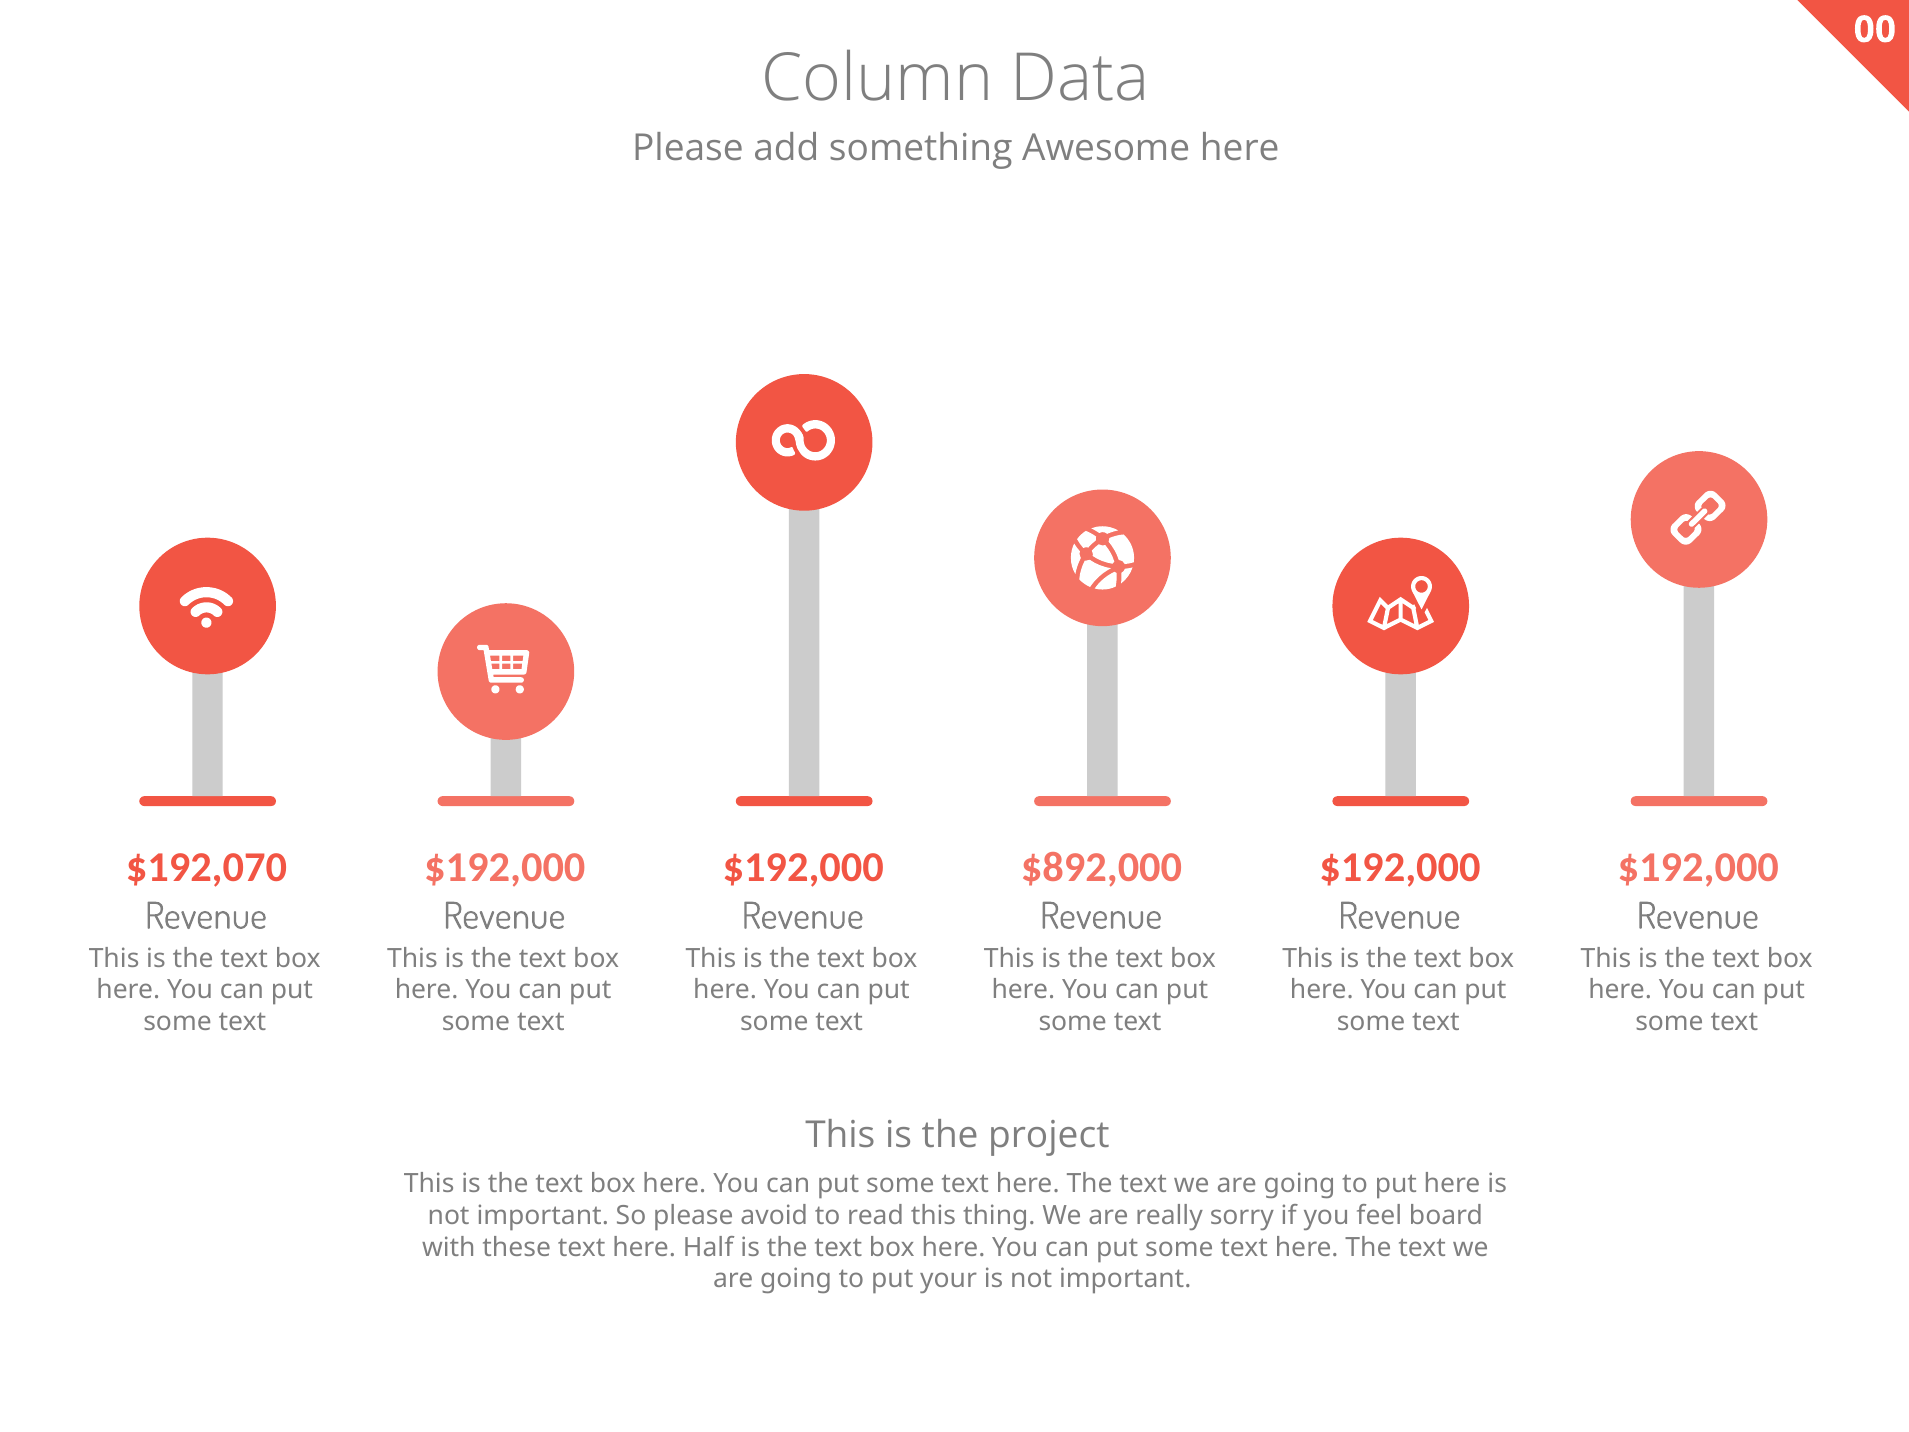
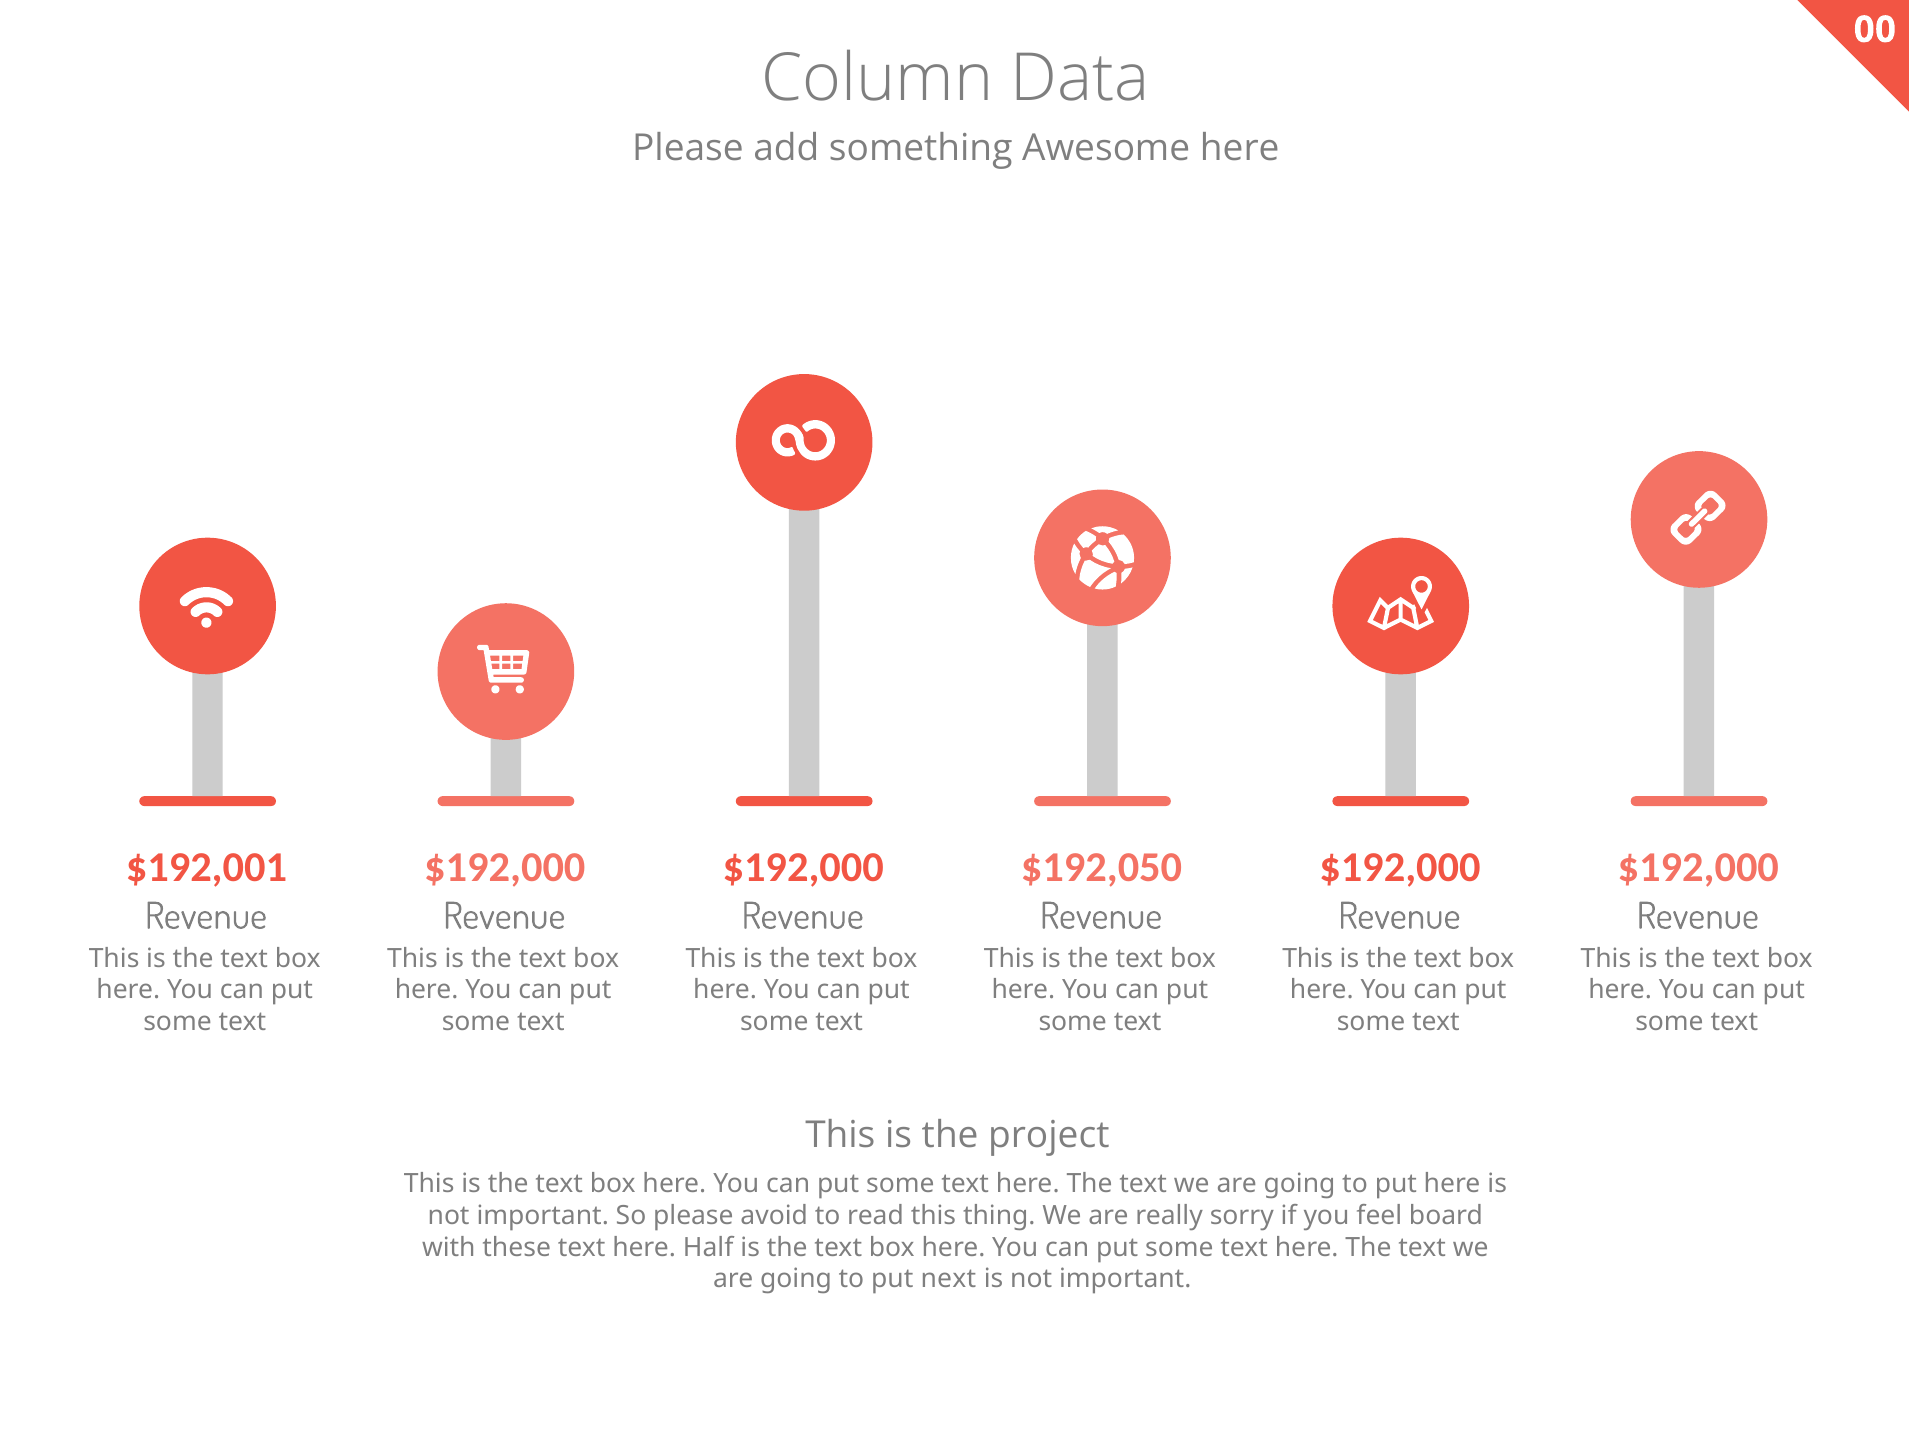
$192,070: $192,070 -> $192,001
$892,000: $892,000 -> $192,050
your: your -> next
